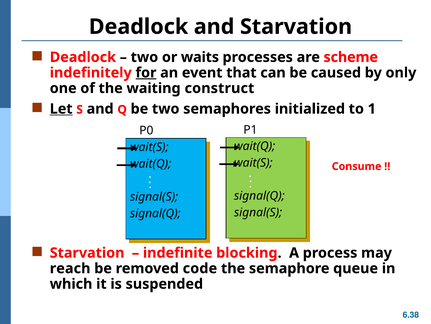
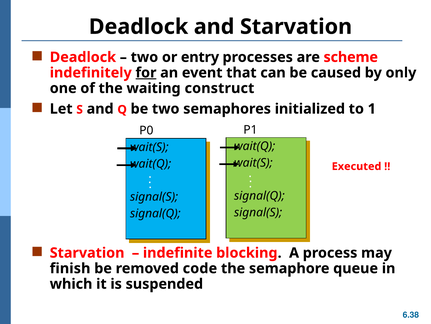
waits: waits -> entry
Let underline: present -> none
Consume: Consume -> Executed
reach: reach -> finish
